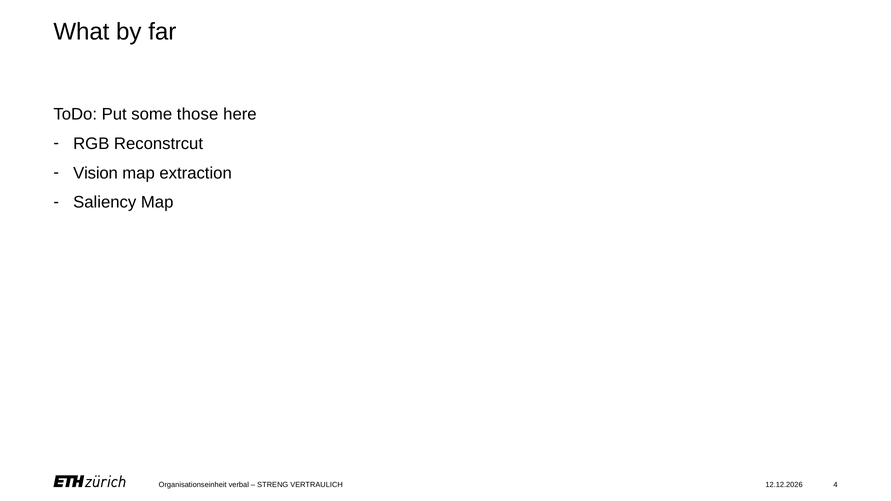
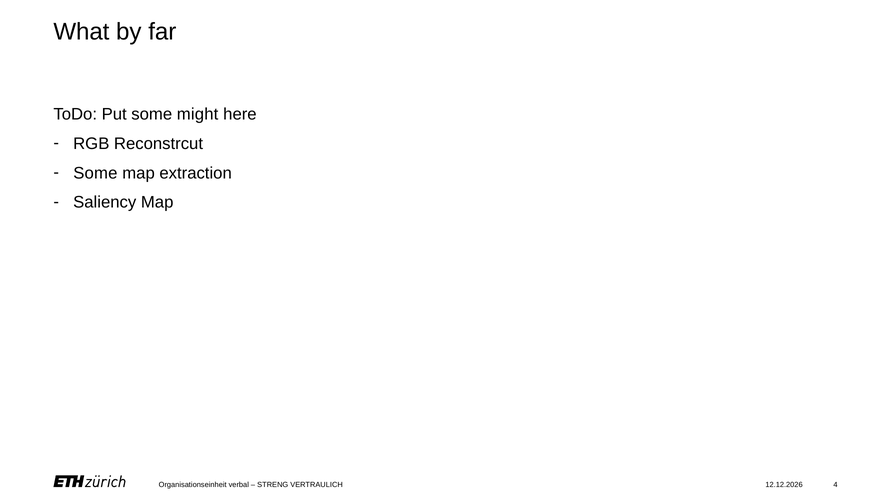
those: those -> might
Vision at (96, 173): Vision -> Some
